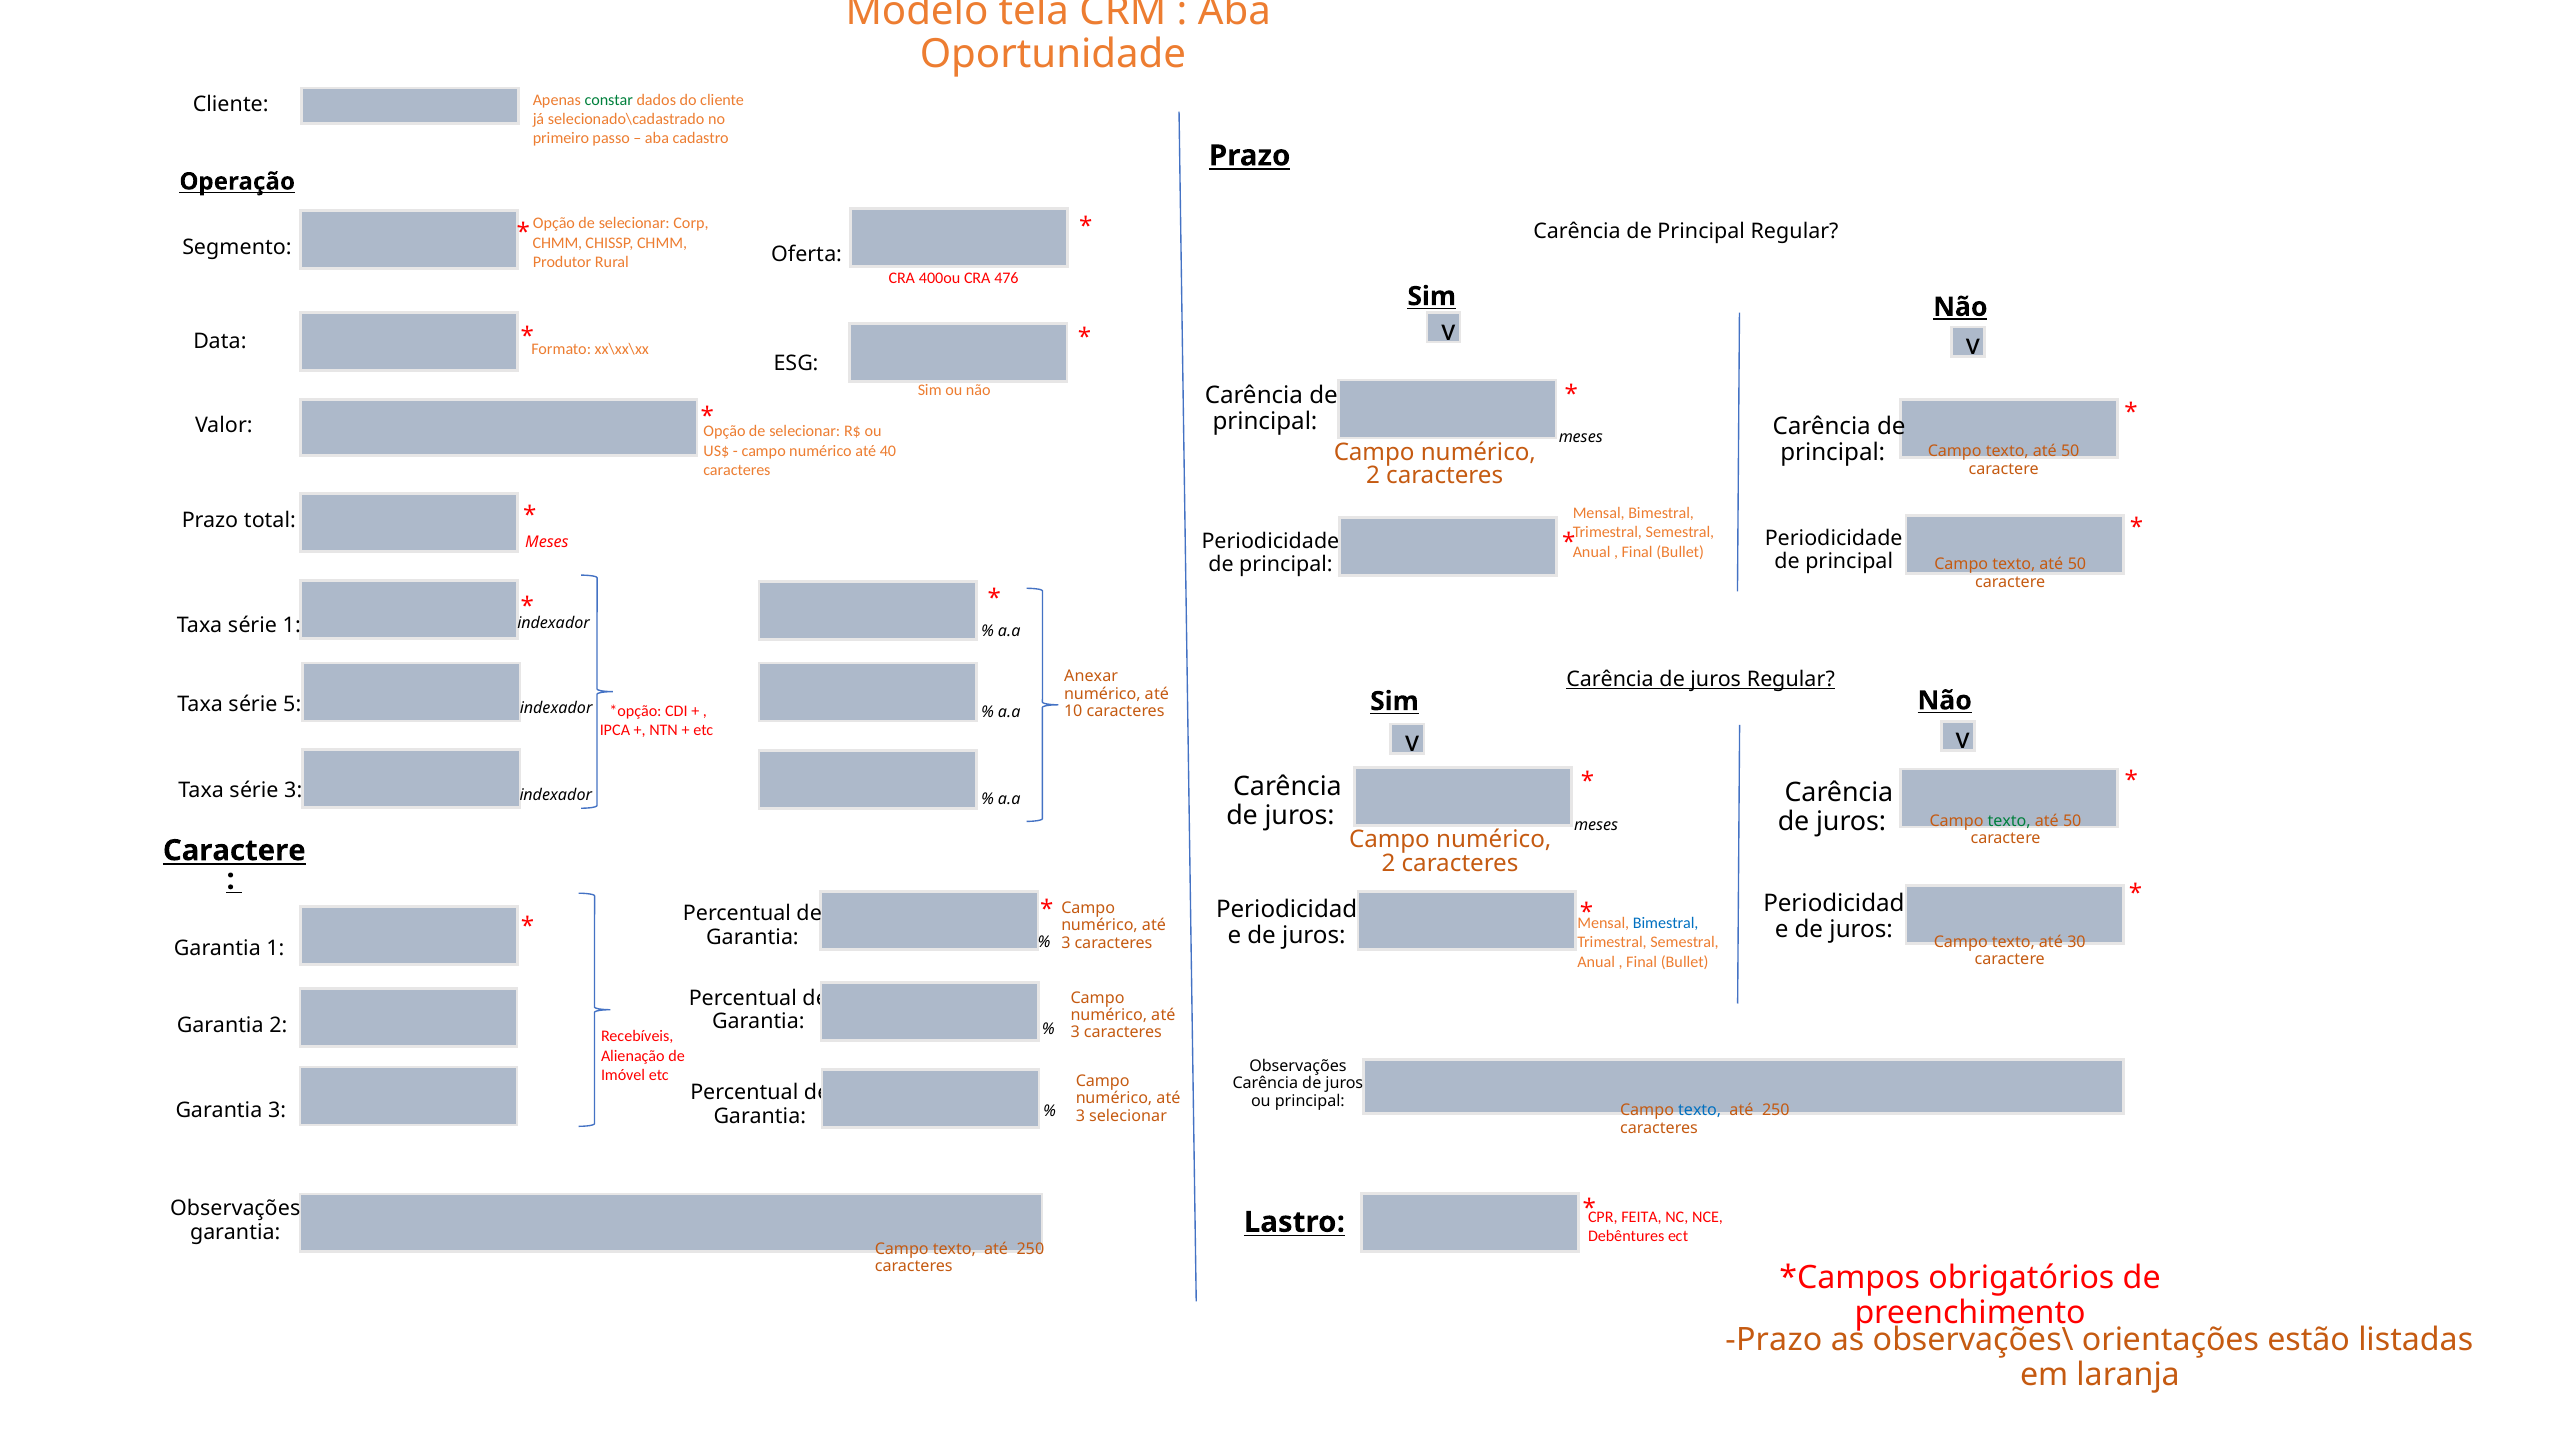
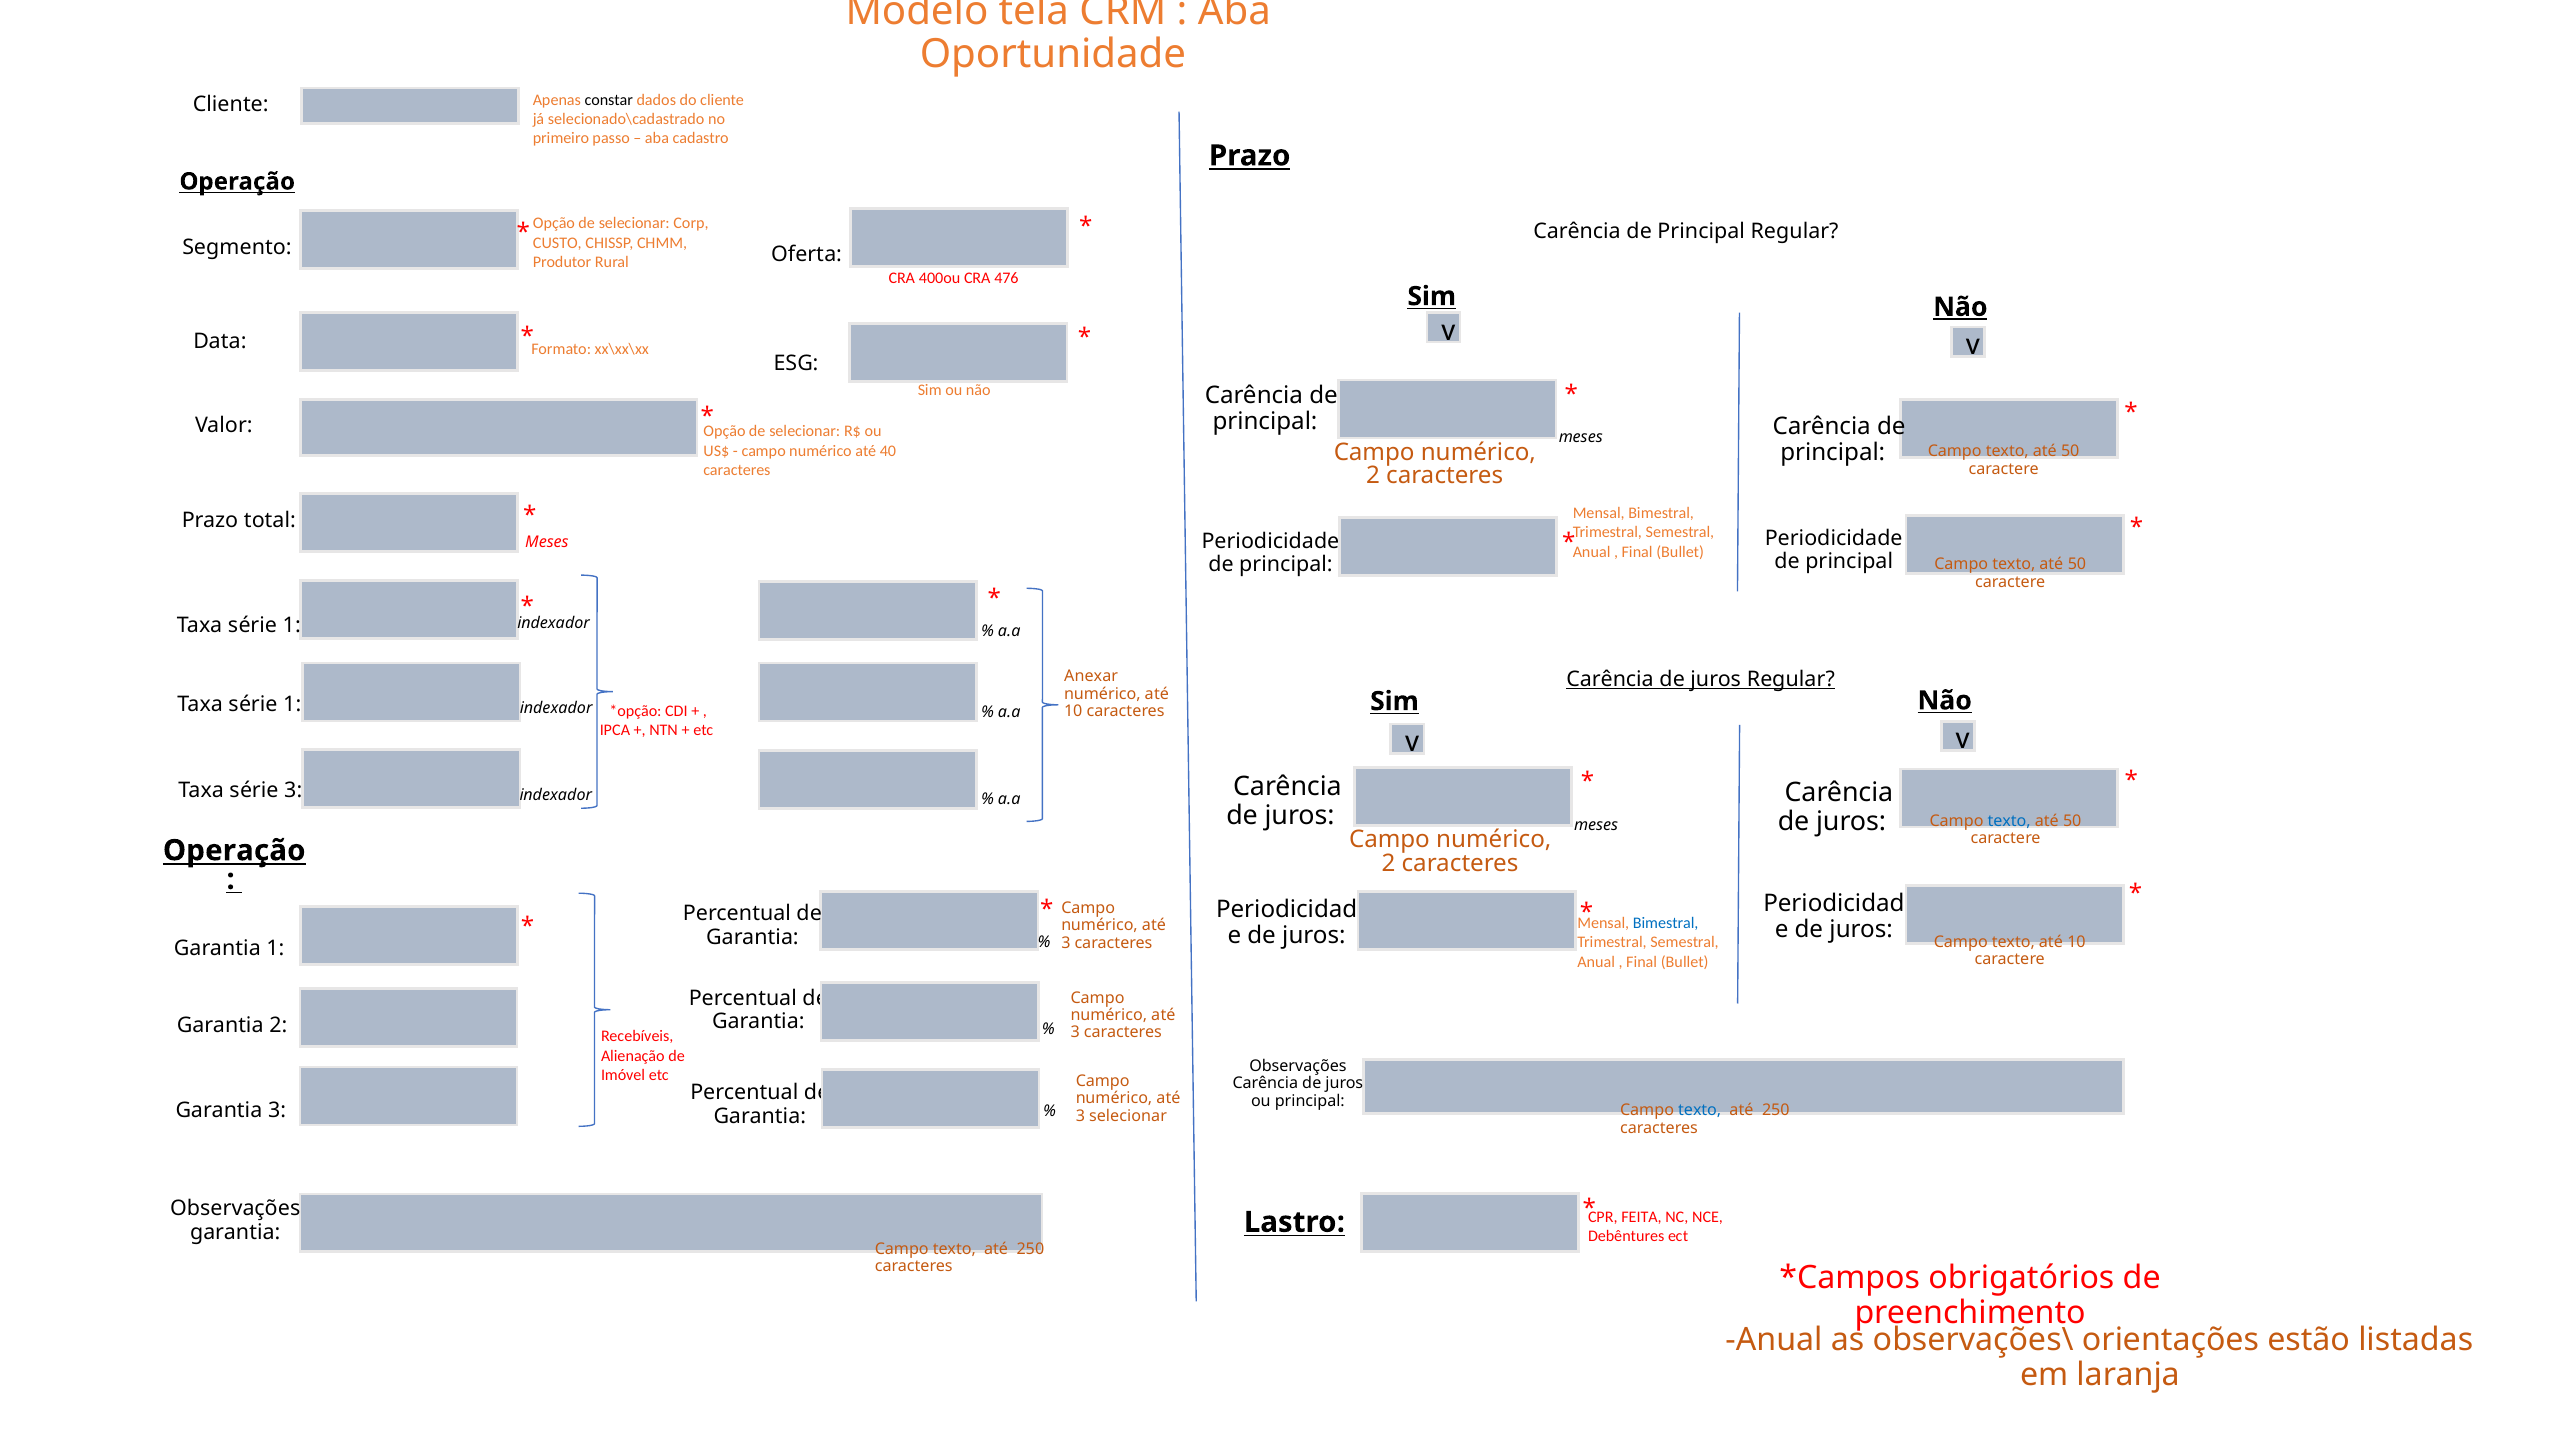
constar colour: green -> black
CHMM at (557, 243): CHMM -> CUSTO
5 at (292, 704): 5 -> 1
texto at (2009, 821) colour: green -> blue
Caractere at (234, 851): Caractere -> Operação
texto até 30: 30 -> 10
Prazo at (1774, 1340): Prazo -> Anual
